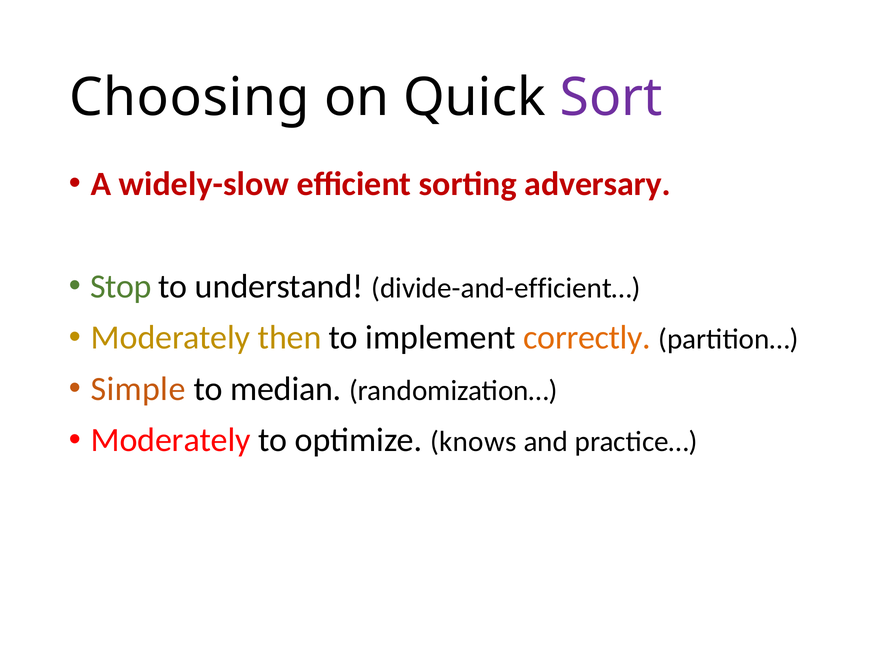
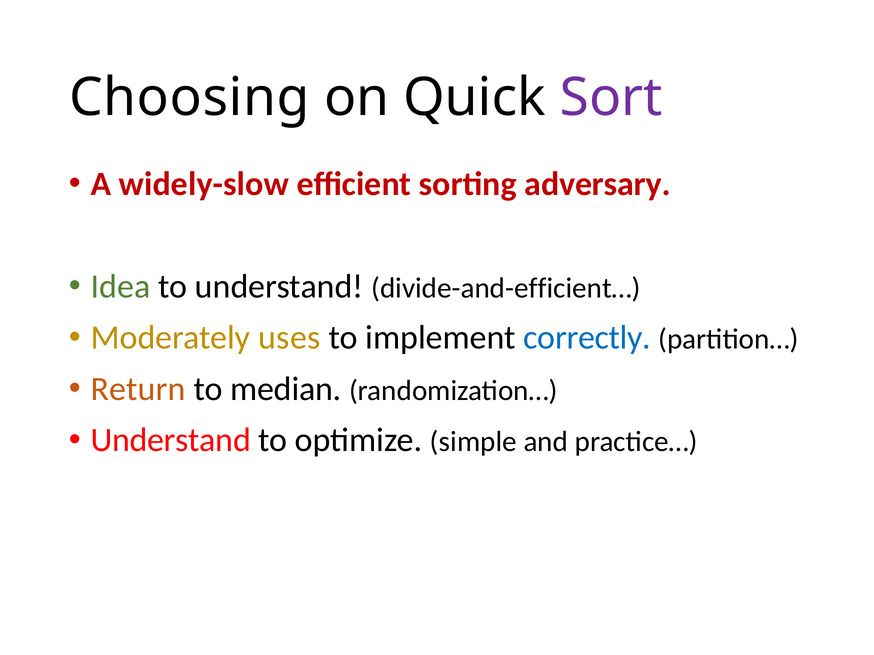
Stop: Stop -> Idea
then: then -> uses
correctly colour: orange -> blue
Simple: Simple -> Return
Moderately at (171, 440): Moderately -> Understand
knows: knows -> simple
